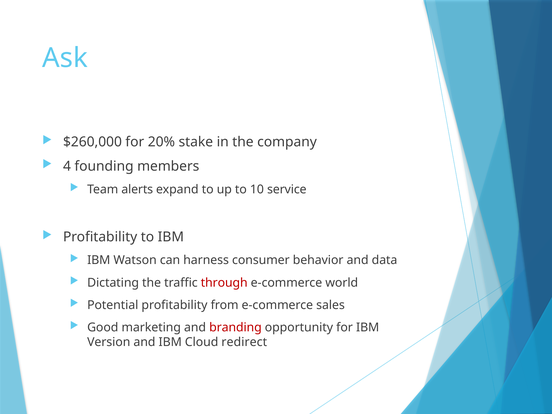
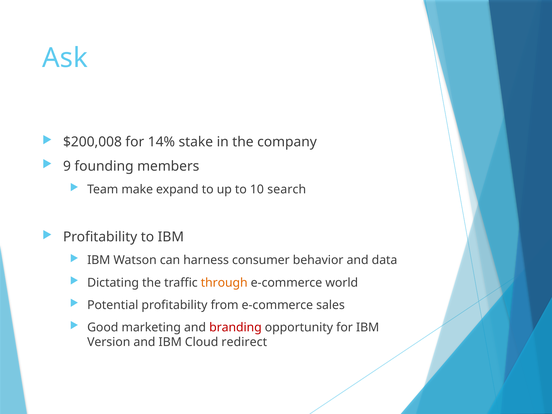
$260,000: $260,000 -> $200,008
20%: 20% -> 14%
4: 4 -> 9
alerts: alerts -> make
service: service -> search
through colour: red -> orange
